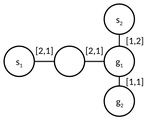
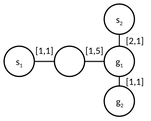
1,2: 1,2 -> 2,1
2,1 at (44, 51): 2,1 -> 1,1
2,1 at (94, 51): 2,1 -> 1,5
